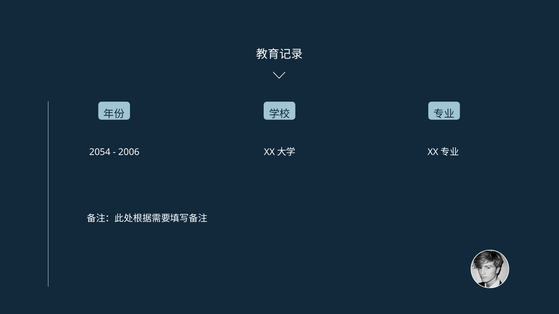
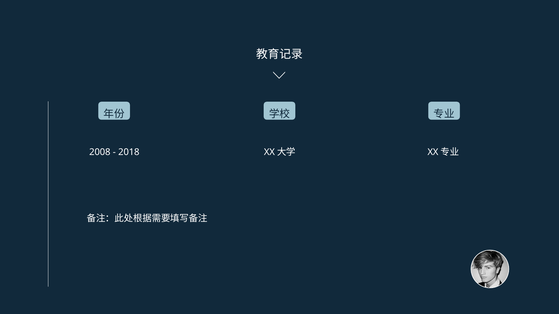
2054: 2054 -> 2008
2006: 2006 -> 2018
